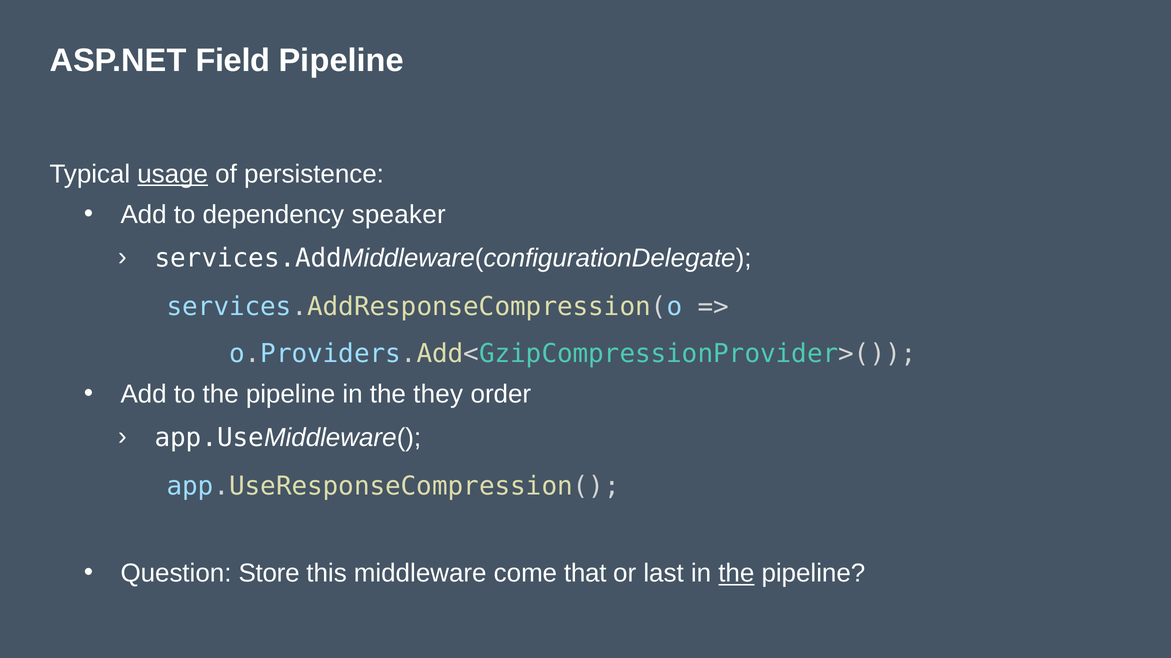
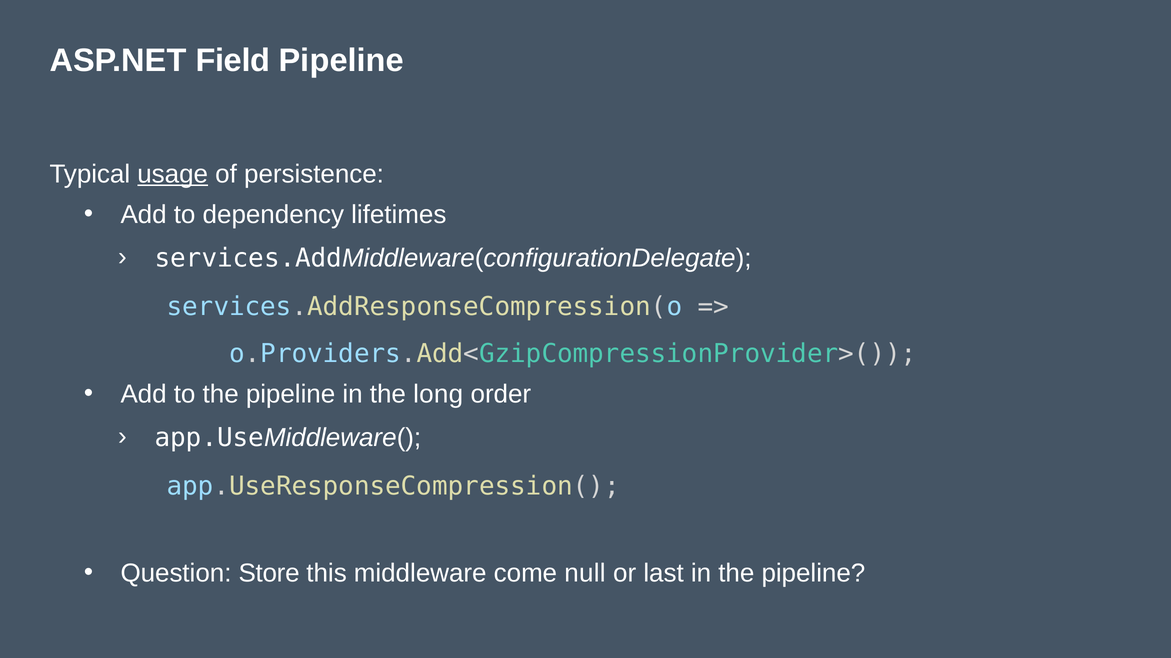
speaker: speaker -> lifetimes
they: they -> long
that: that -> null
the at (736, 574) underline: present -> none
